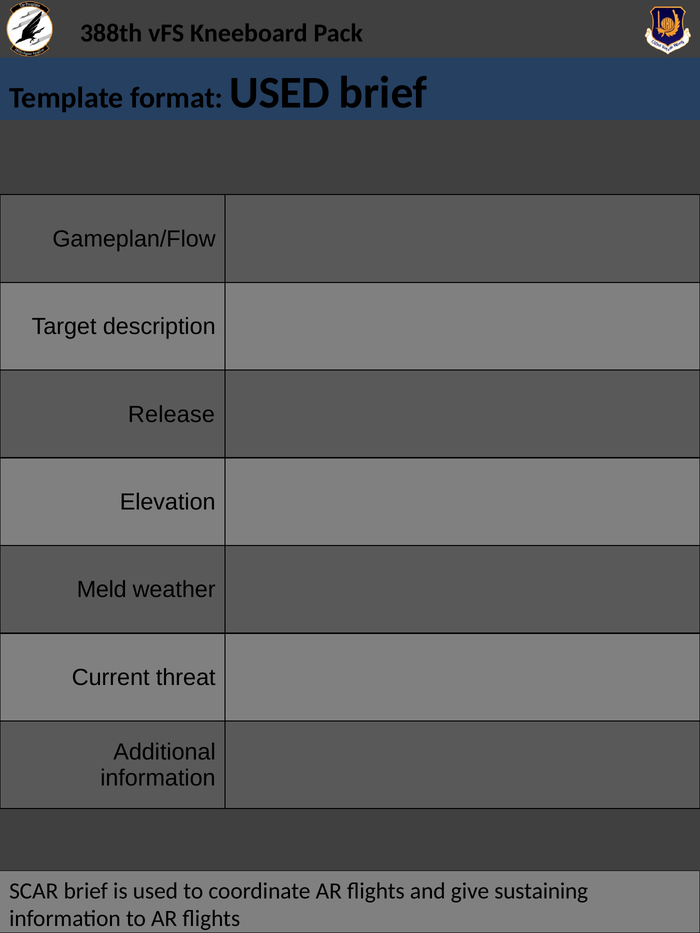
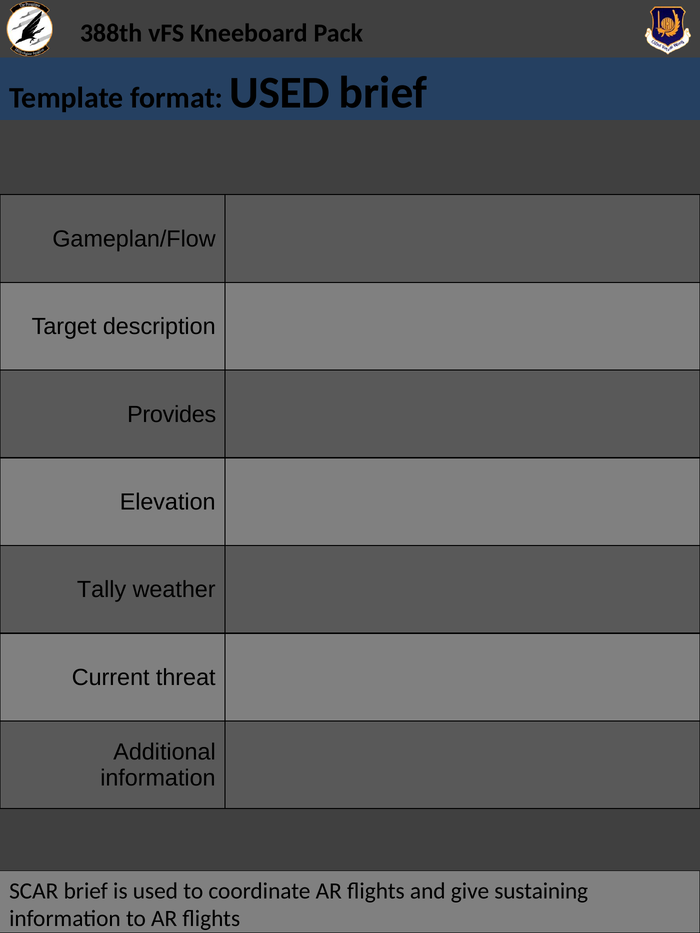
Release: Release -> Provides
Meld: Meld -> Tally
